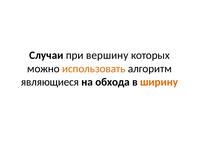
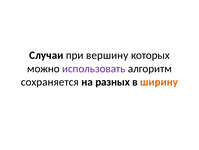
использовать colour: orange -> purple
являющиеся: являющиеся -> сохраняется
обхода: обхода -> разных
